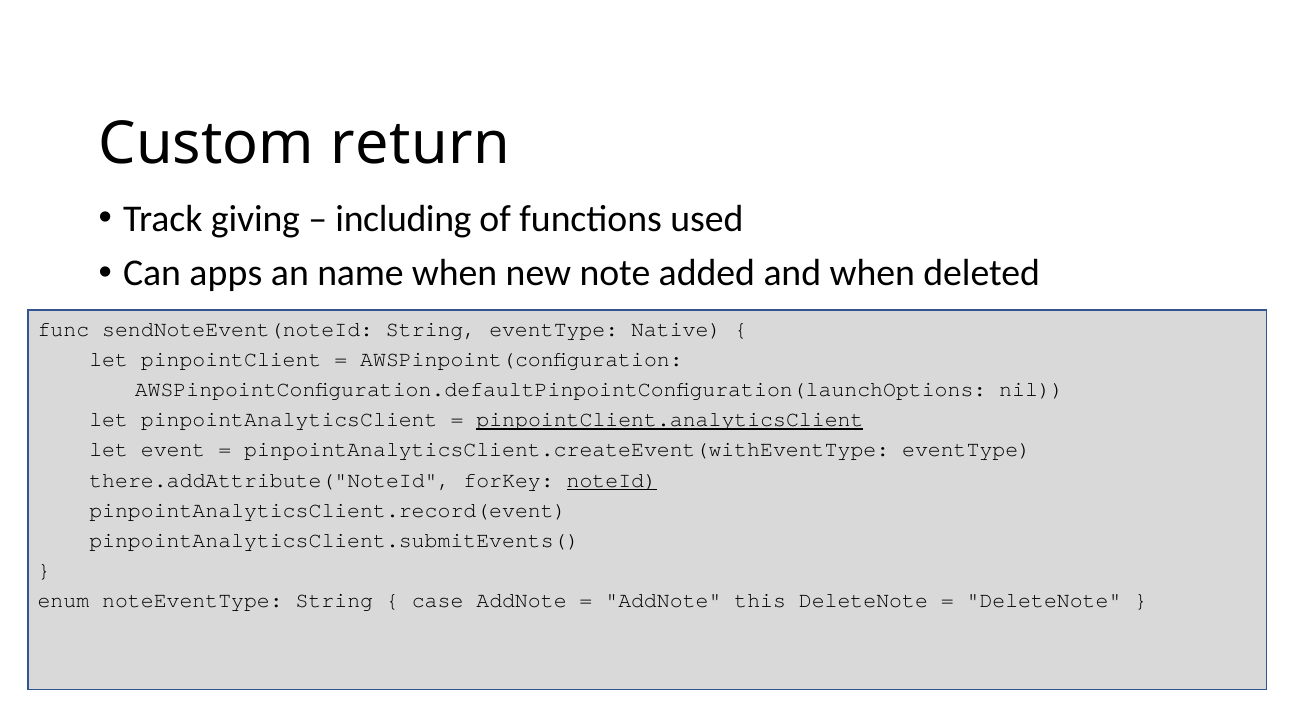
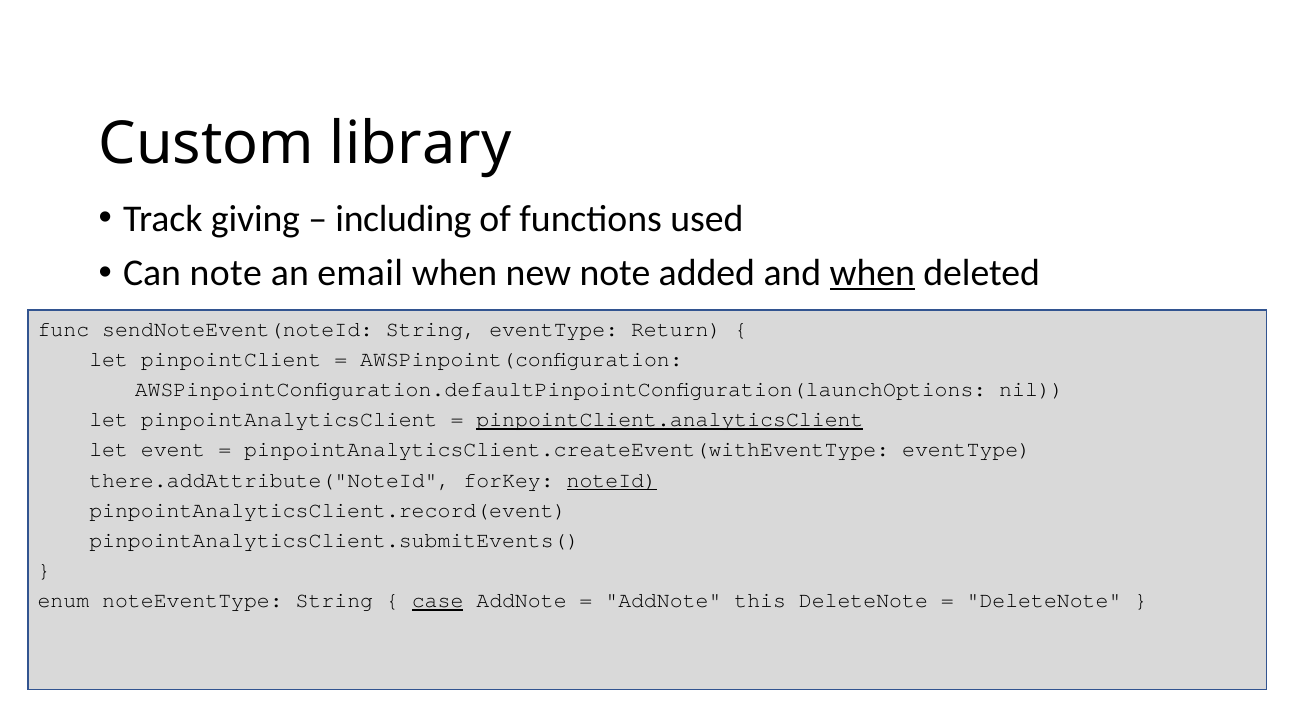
return: return -> library
Can apps: apps -> note
name: name -> email
when at (872, 273) underline: none -> present
Native: Native -> Return
case underline: none -> present
